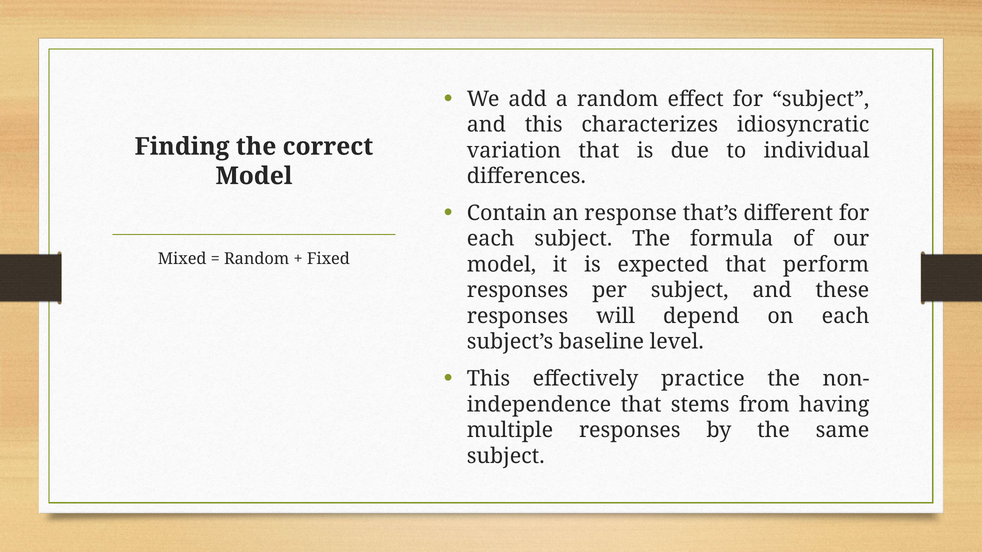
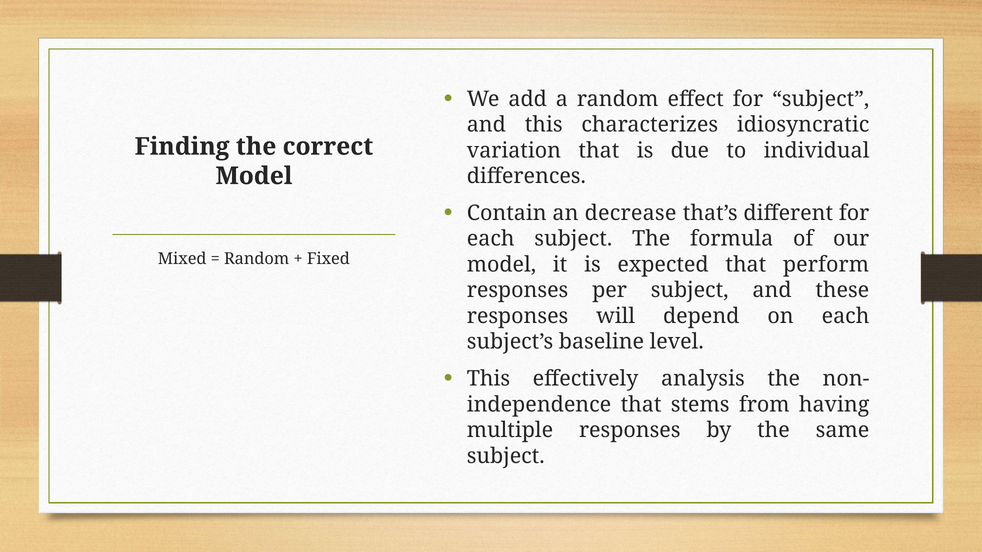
response: response -> decrease
practice: practice -> analysis
